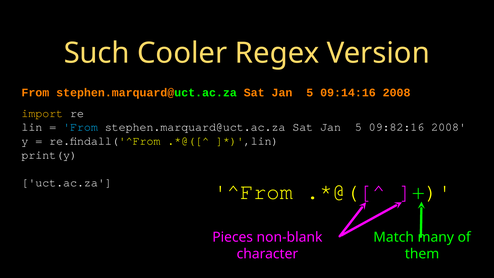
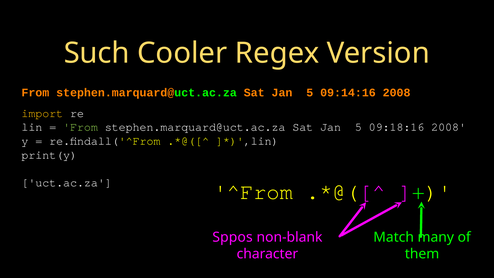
From at (81, 127) colour: light blue -> light green
09:82:16: 09:82:16 -> 09:18:16
Pieces: Pieces -> Sppos
